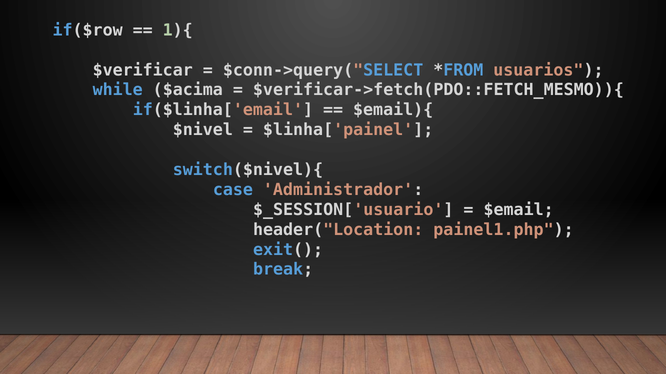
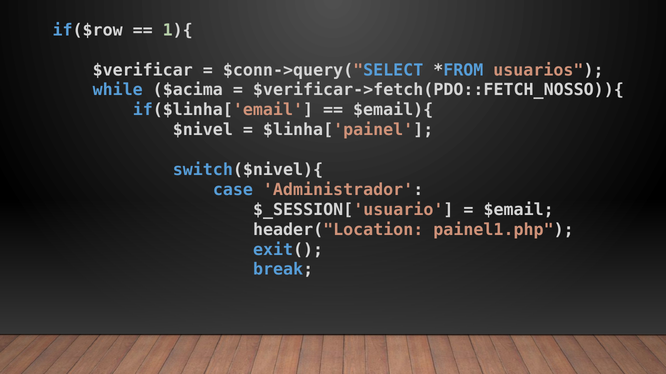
$verificar->fetch(PDO::FETCH_MESMO)){: $verificar->fetch(PDO::FETCH_MESMO)){ -> $verificar->fetch(PDO::FETCH_NOSSO)){
